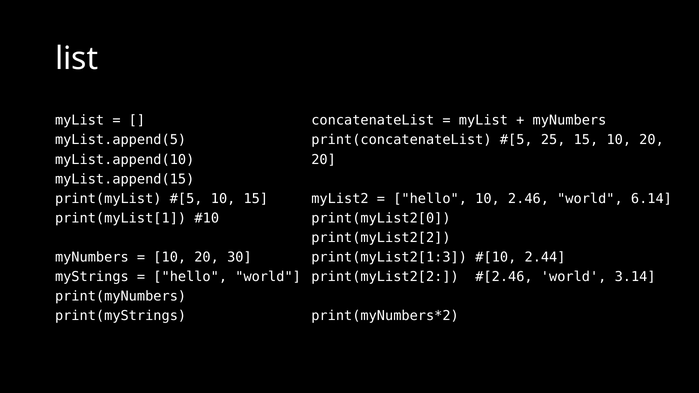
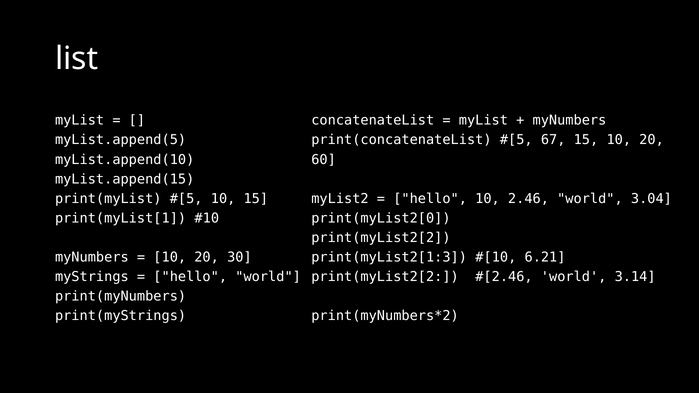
25: 25 -> 67
20 at (324, 160): 20 -> 60
6.14: 6.14 -> 3.04
2.44: 2.44 -> 6.21
